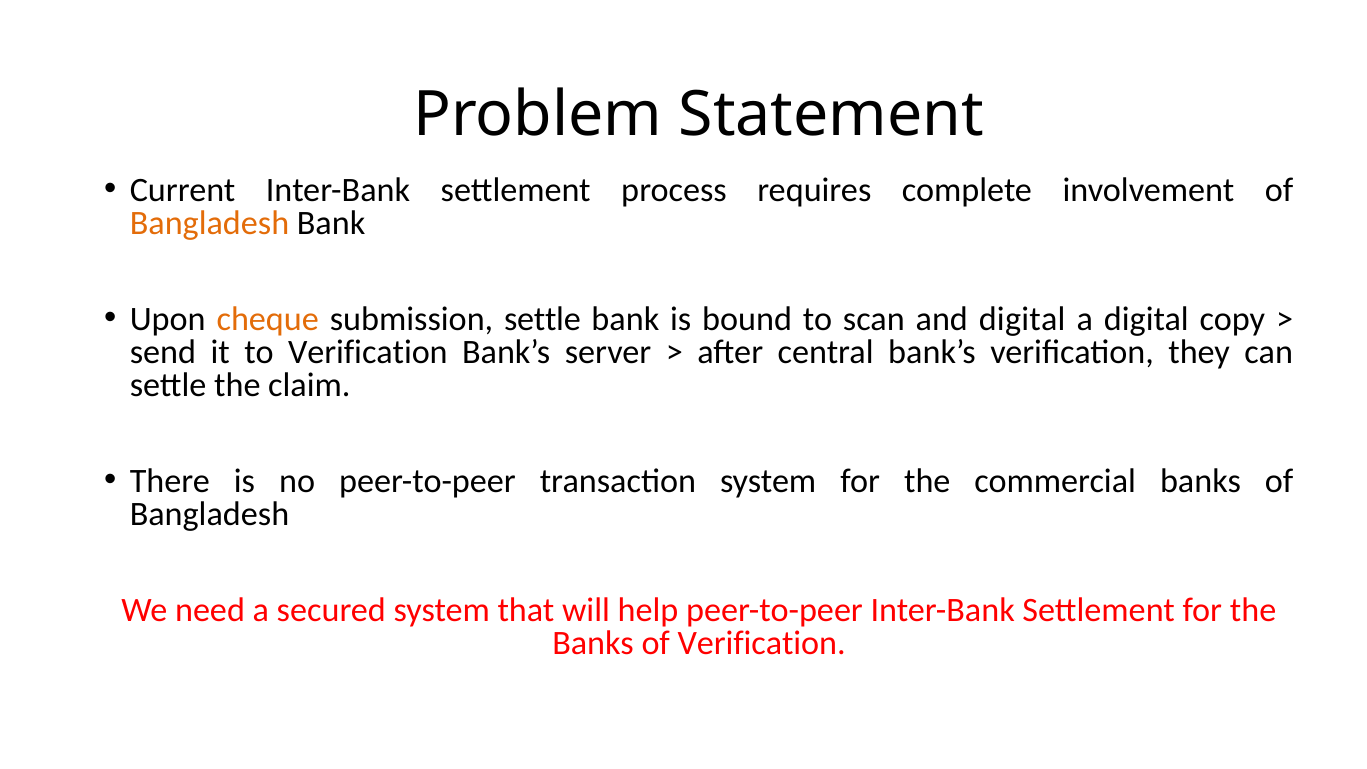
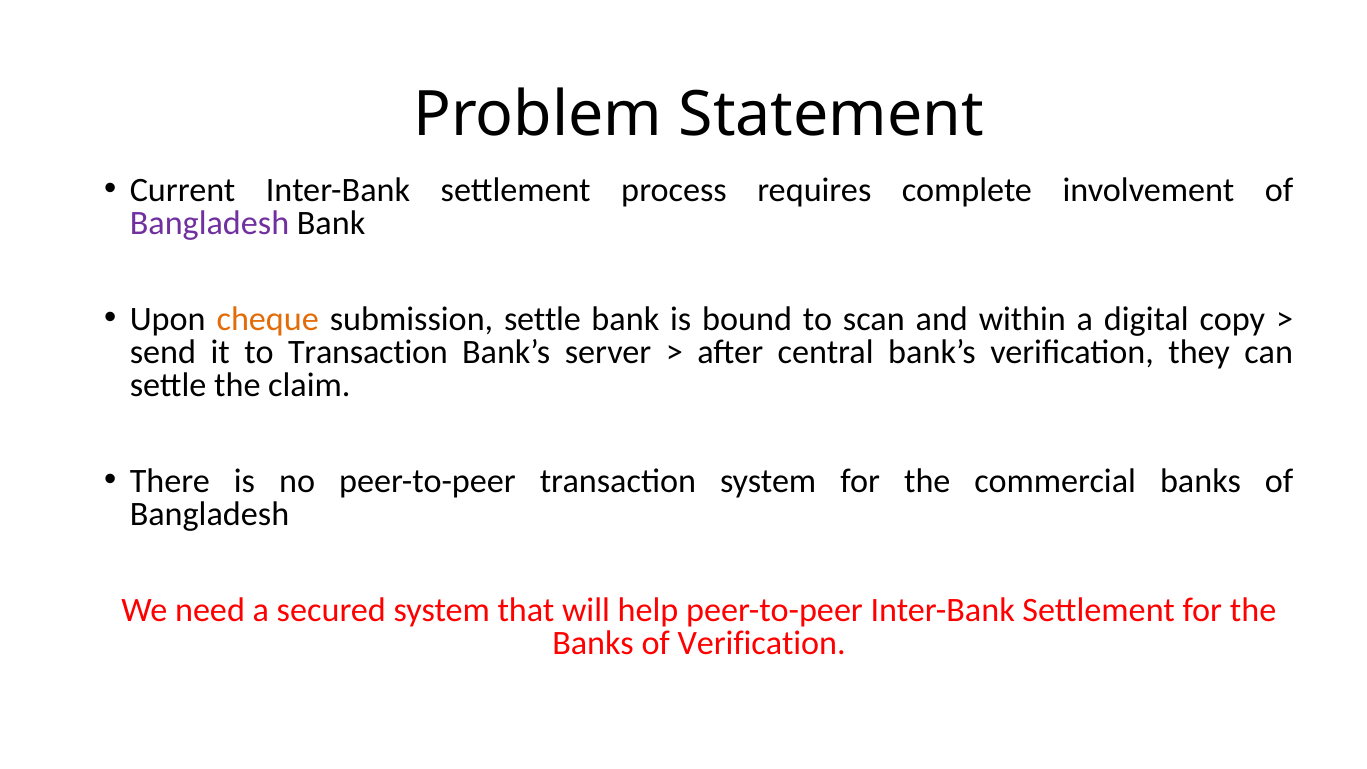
Bangladesh at (210, 223) colour: orange -> purple
and digital: digital -> within
to Verification: Verification -> Transaction
